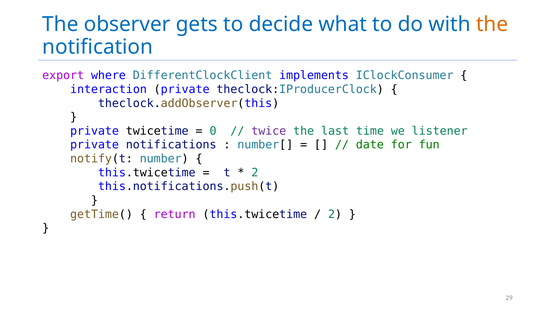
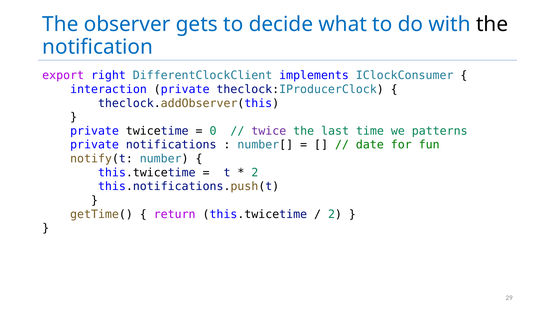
the at (492, 24) colour: orange -> black
where: where -> right
listener: listener -> patterns
